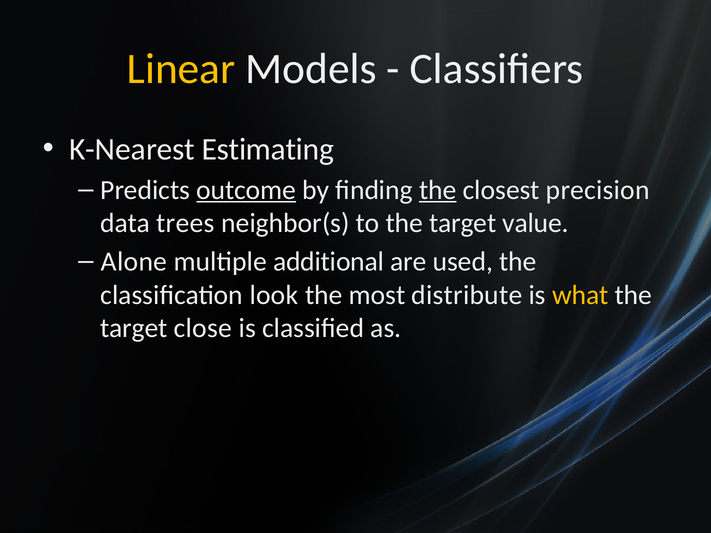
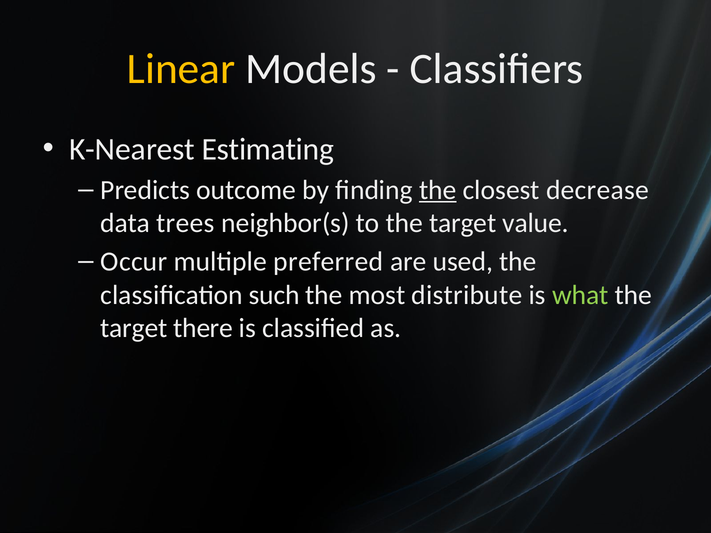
outcome underline: present -> none
precision: precision -> decrease
Alone: Alone -> Occur
additional: additional -> preferred
look: look -> such
what colour: yellow -> light green
close: close -> there
